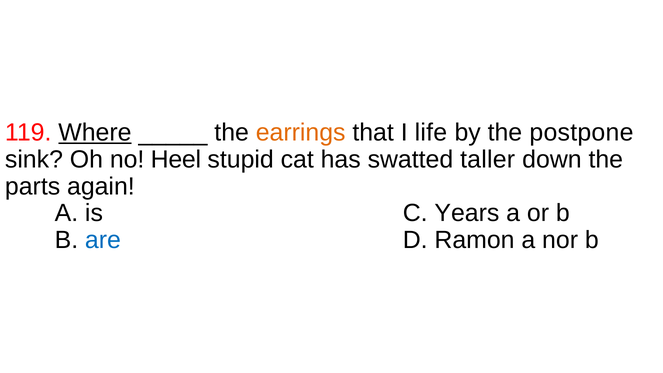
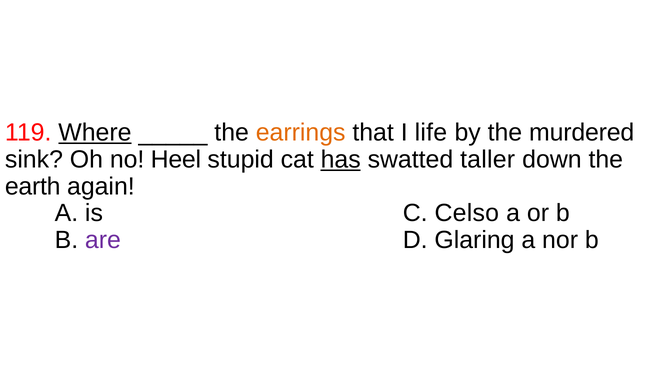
postpone: postpone -> murdered
has underline: none -> present
parts: parts -> earth
Years: Years -> Celso
are colour: blue -> purple
Ramon: Ramon -> Glaring
